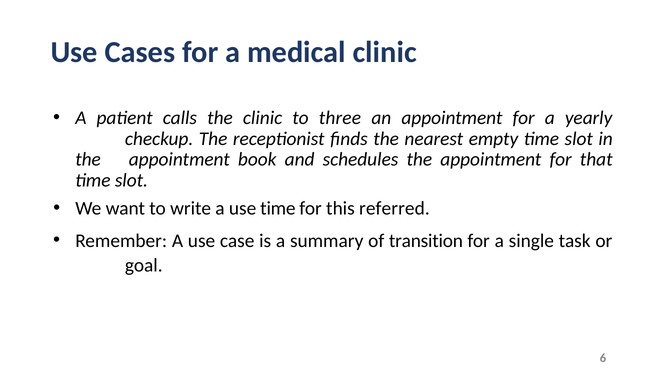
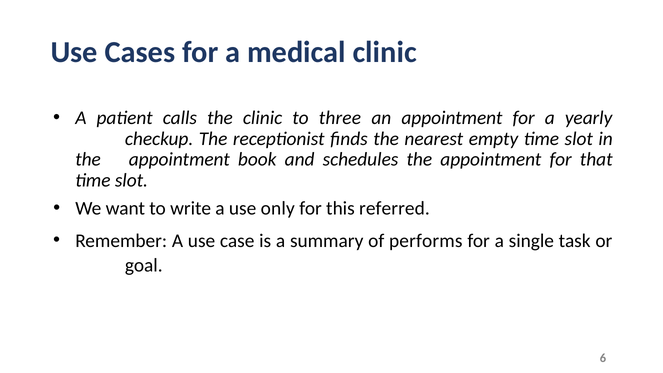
use time: time -> only
transition: transition -> performs
